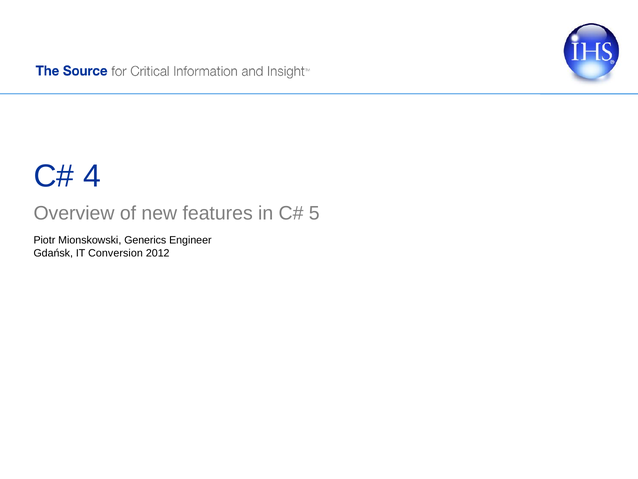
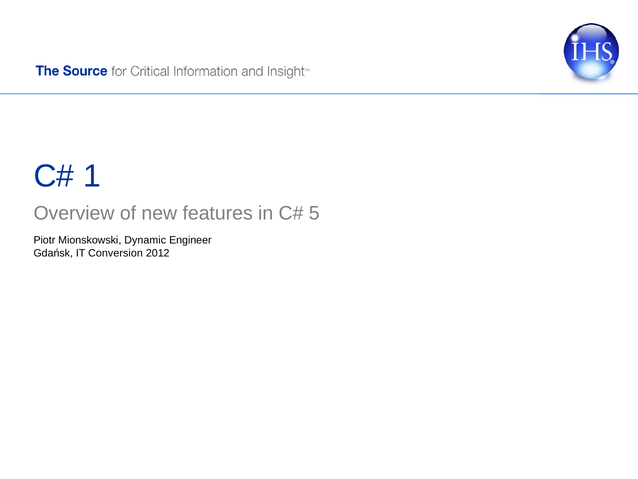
4: 4 -> 1
Generics: Generics -> Dynamic
